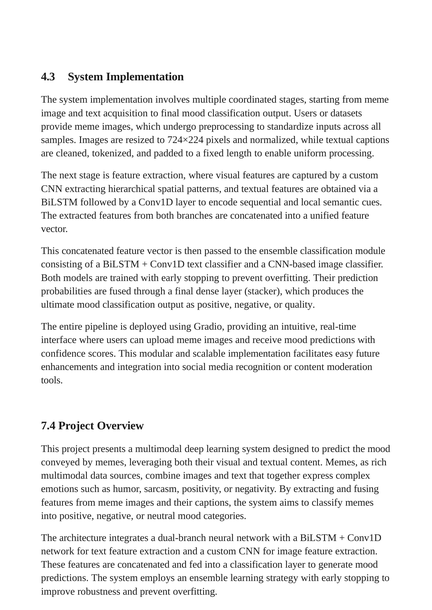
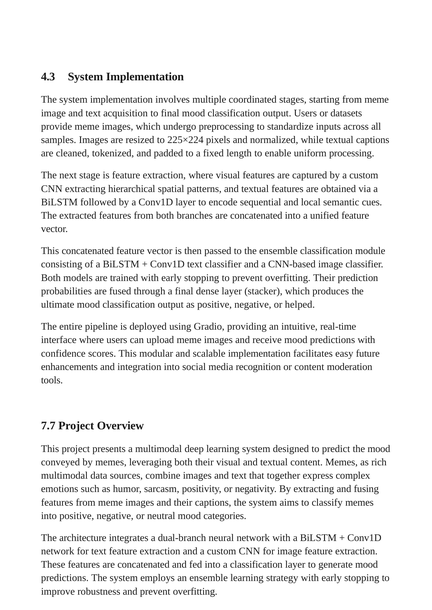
724×224: 724×224 -> 225×224
quality: quality -> helped
7.4: 7.4 -> 7.7
